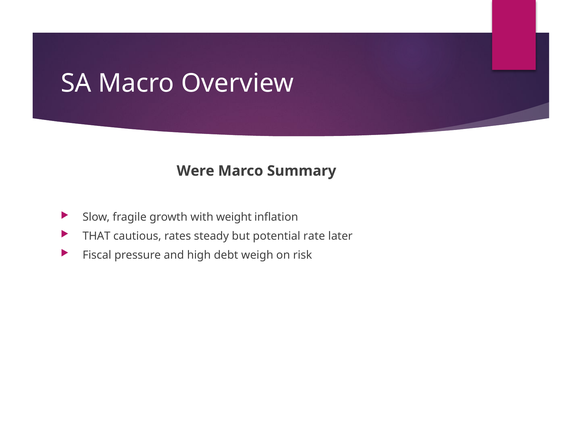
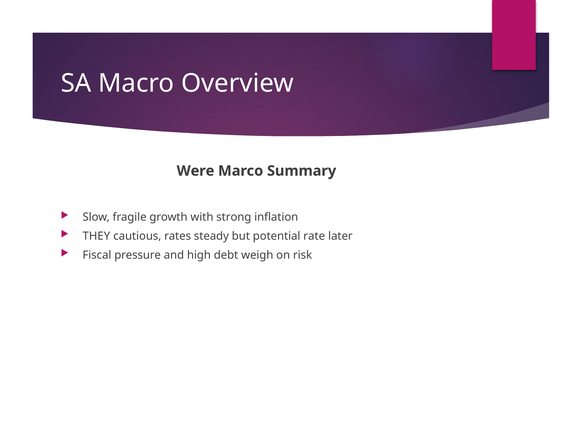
weight: weight -> strong
THAT: THAT -> THEY
